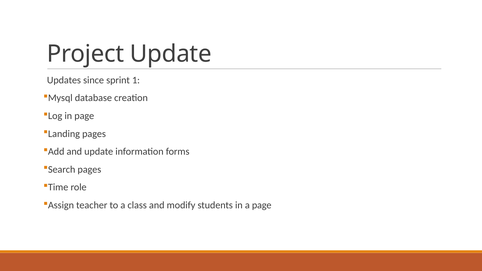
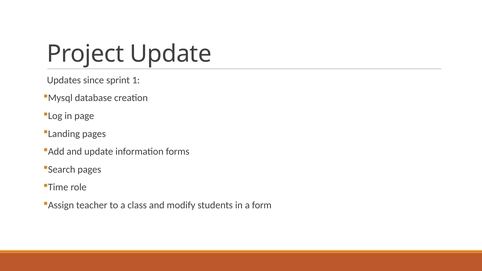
a page: page -> form
